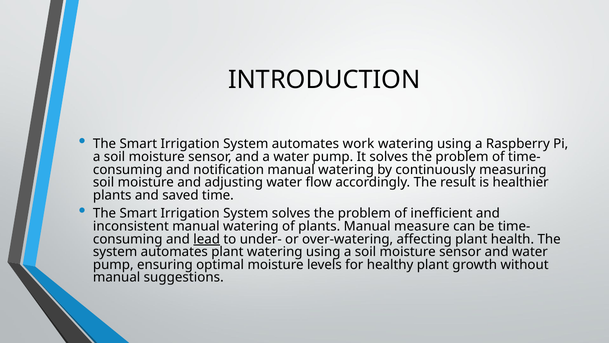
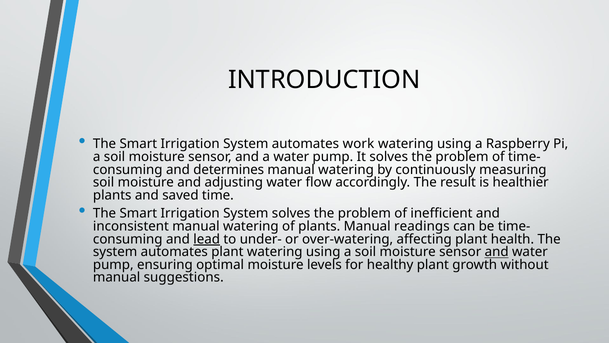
notification: notification -> determines
measure: measure -> readings
and at (497, 252) underline: none -> present
